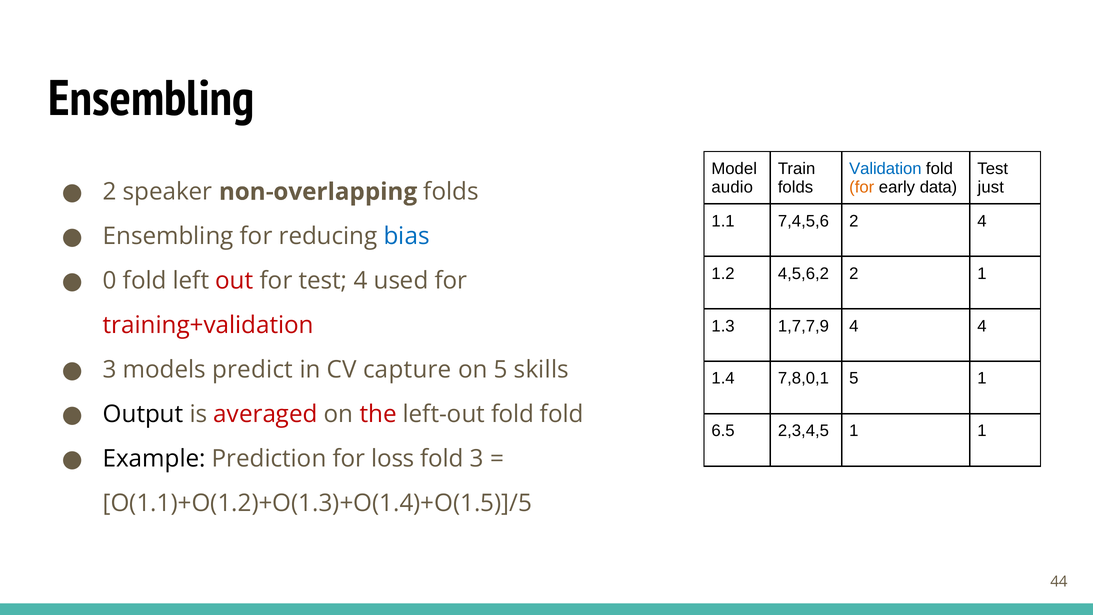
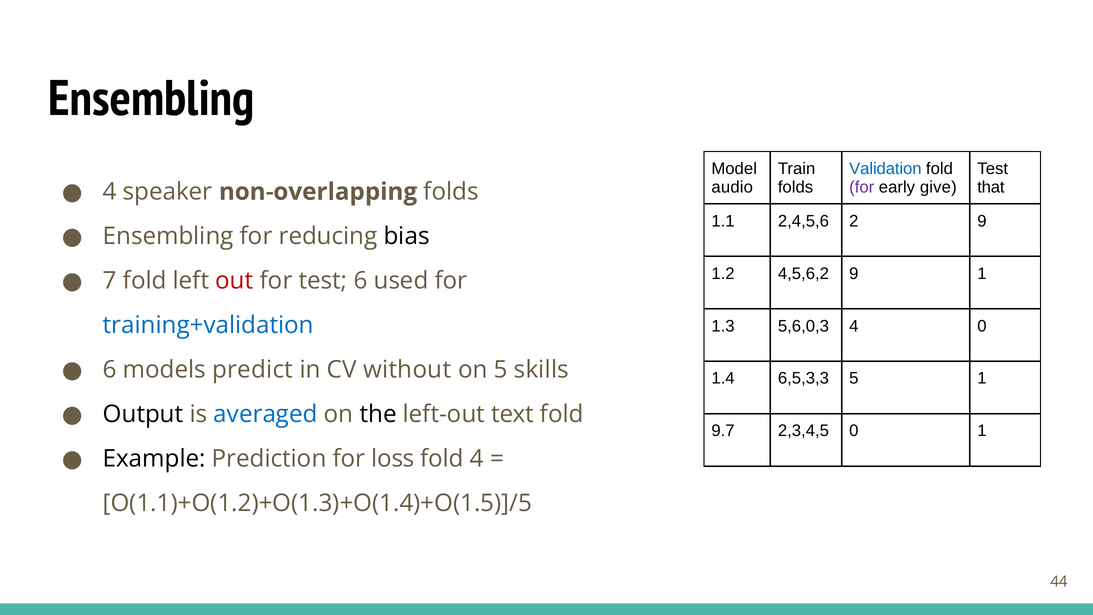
for at (862, 187) colour: orange -> purple
data: data -> give
just: just -> that
2 at (110, 192): 2 -> 4
7,4,5,6: 7,4,5,6 -> 2,4,5,6
2 4: 4 -> 9
bias colour: blue -> black
4,5,6,2 2: 2 -> 9
0: 0 -> 7
test 4: 4 -> 6
training+validation colour: red -> blue
1,7,7,9: 1,7,7,9 -> 5,6,0,3
4 4: 4 -> 0
3 at (110, 370): 3 -> 6
capture: capture -> without
7,8,0,1: 7,8,0,1 -> 6,5,3,3
averaged colour: red -> blue
the colour: red -> black
left-out fold: fold -> text
6.5: 6.5 -> 9.7
2,3,4,5 1: 1 -> 0
fold 3: 3 -> 4
